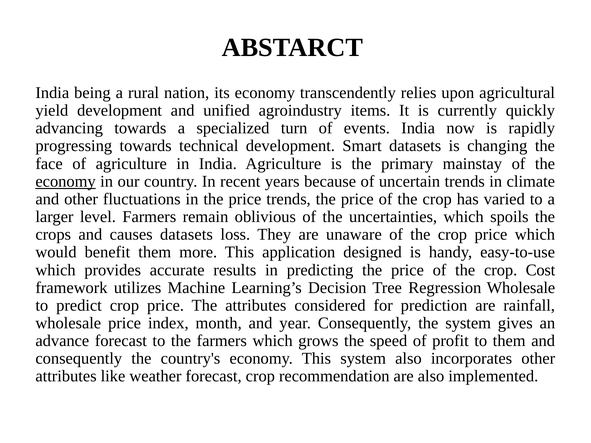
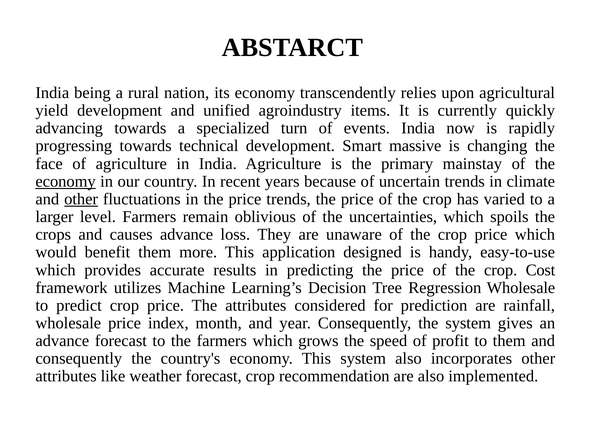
Smart datasets: datasets -> massive
other at (81, 199) underline: none -> present
causes datasets: datasets -> advance
